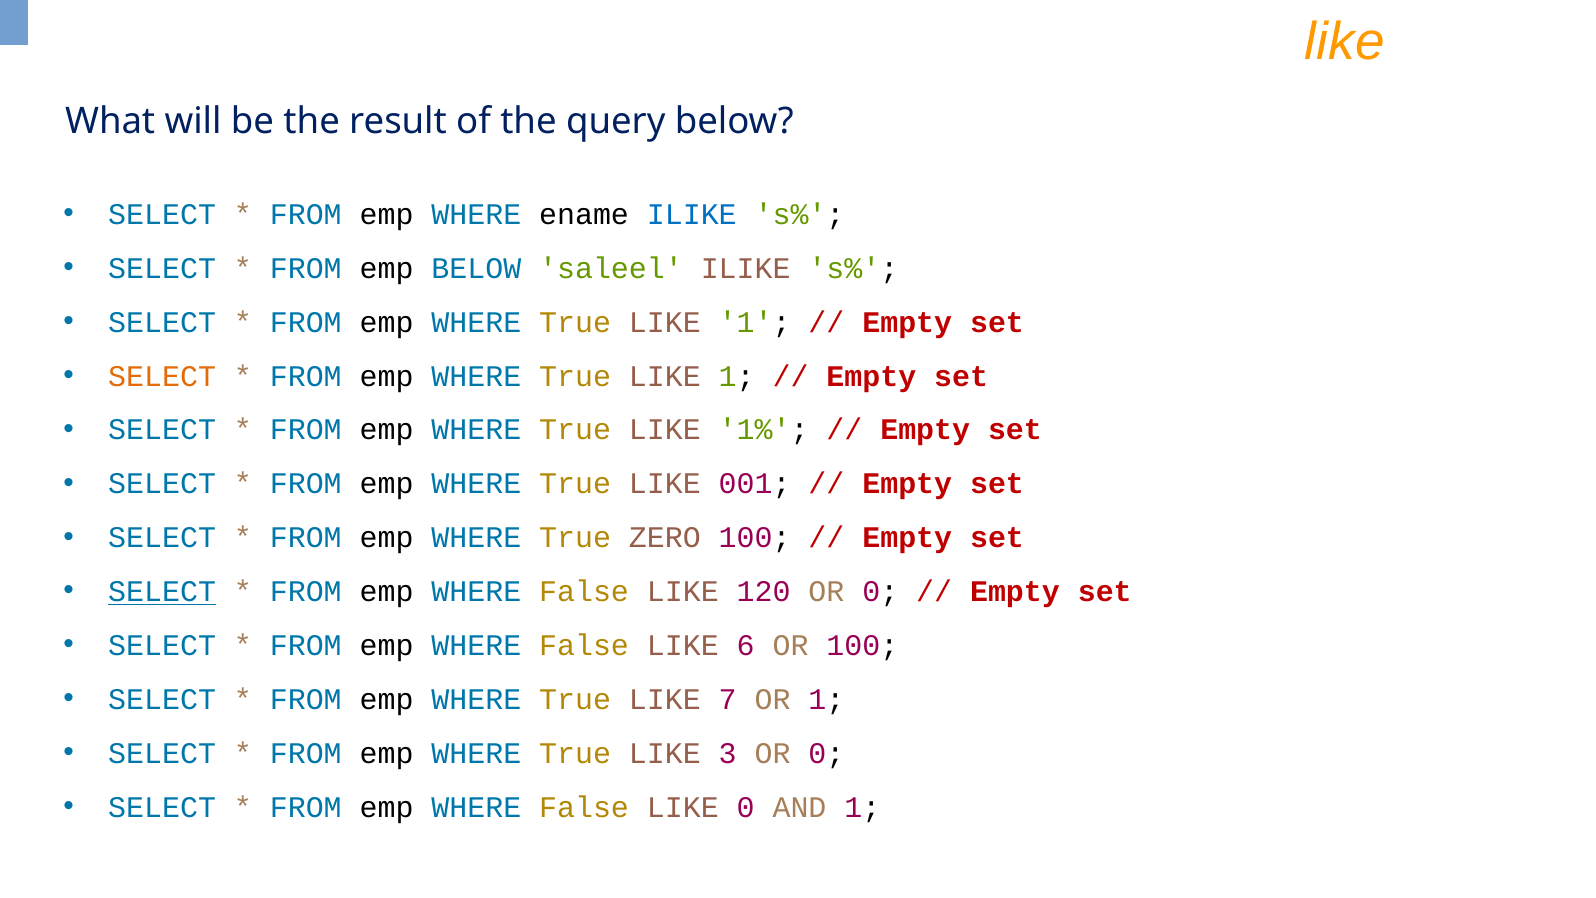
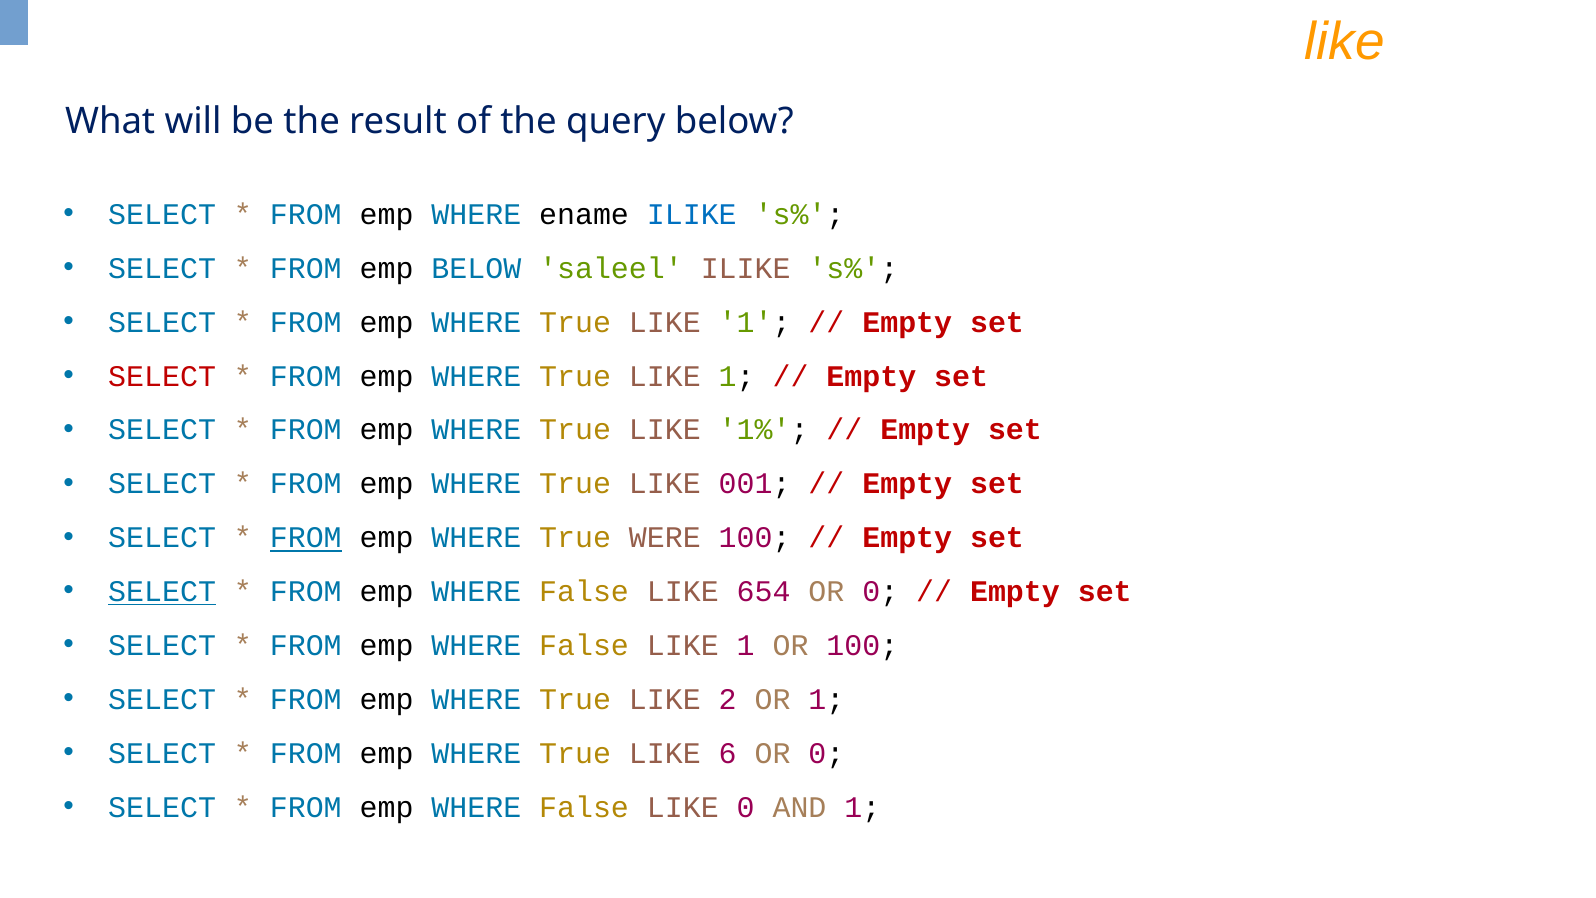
SELECT at (162, 376) colour: orange -> red
FROM at (306, 538) underline: none -> present
ZERO: ZERO -> WERE
120: 120 -> 654
False LIKE 6: 6 -> 1
7: 7 -> 2
3: 3 -> 6
